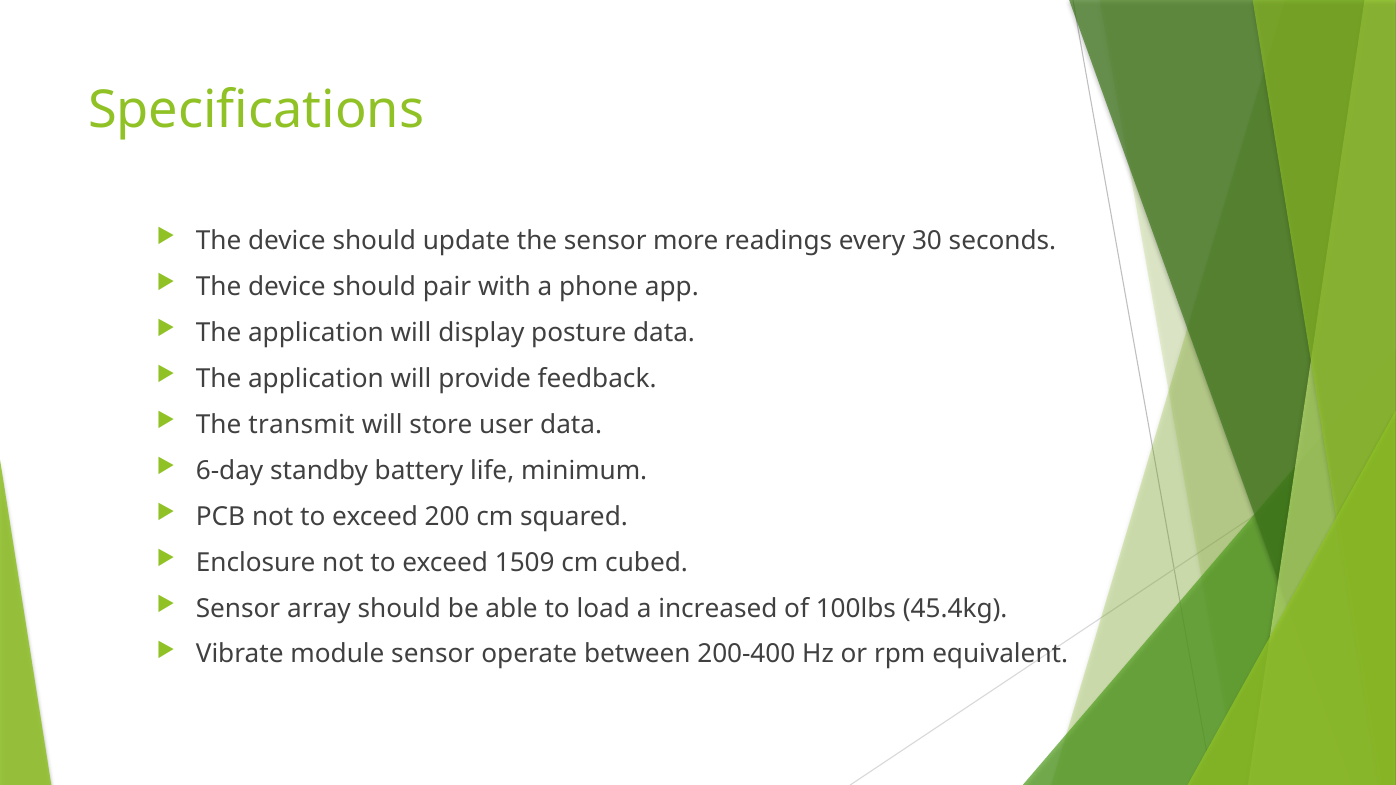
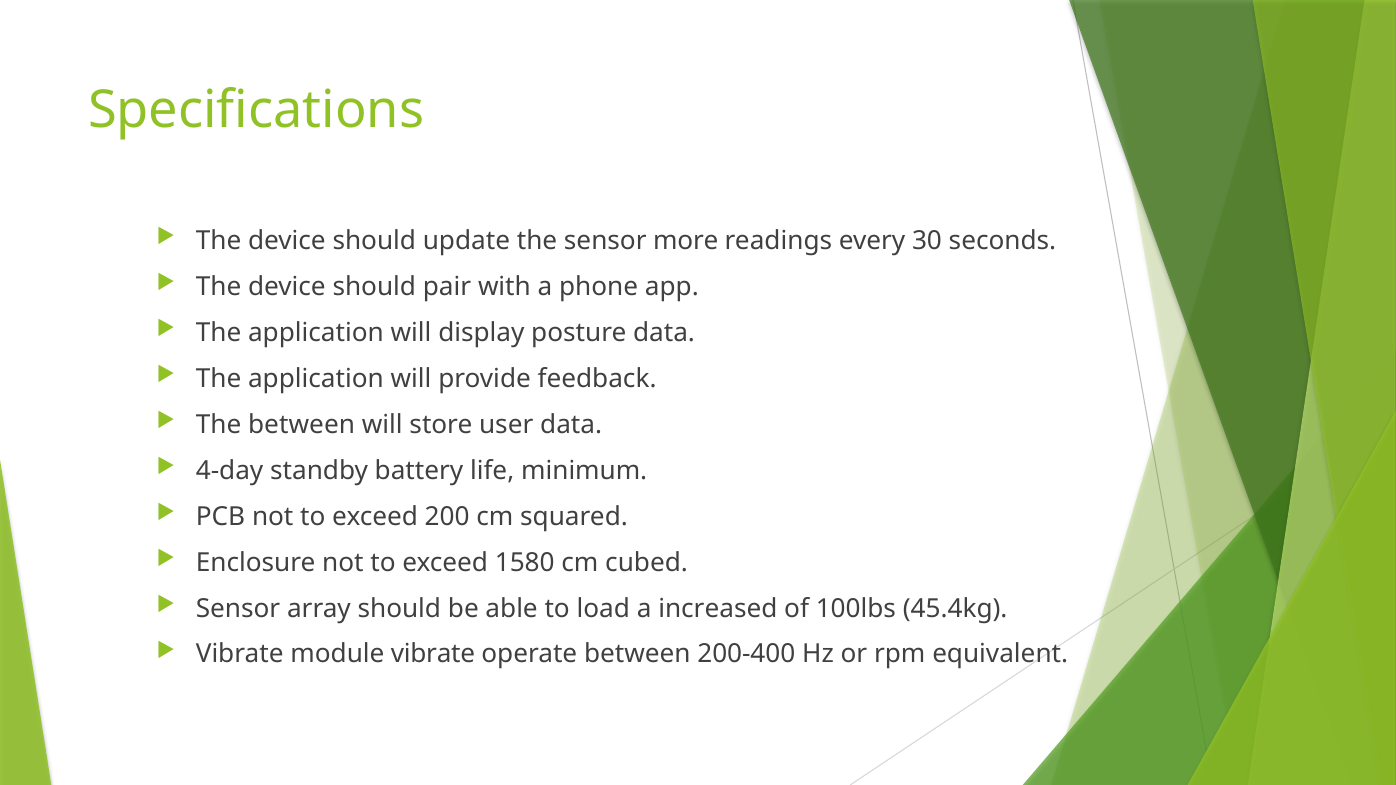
The transmit: transmit -> between
6-day: 6-day -> 4-day
1509: 1509 -> 1580
module sensor: sensor -> vibrate
